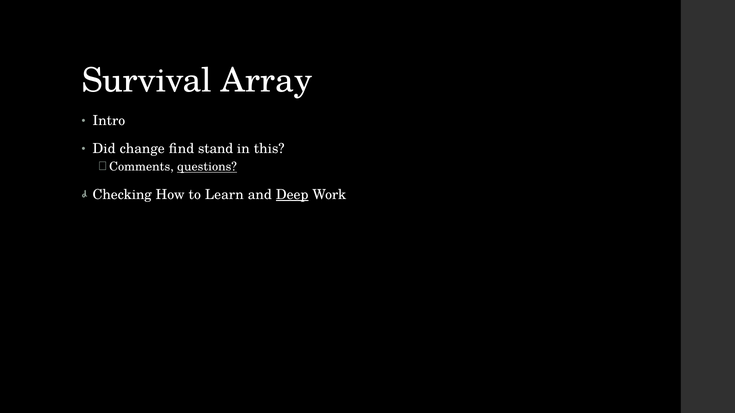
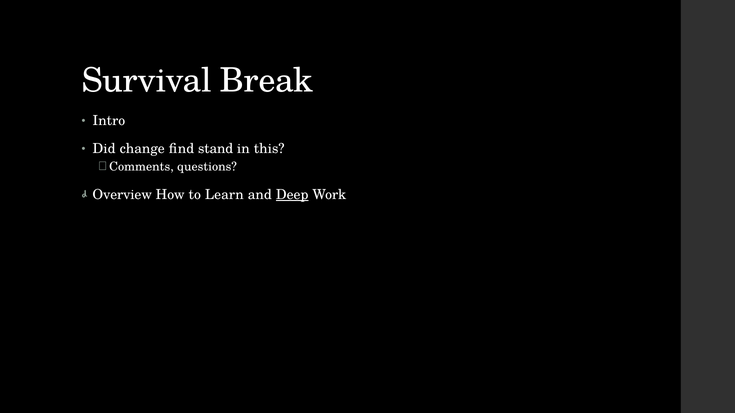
Array: Array -> Break
questions underline: present -> none
Checking: Checking -> Overview
